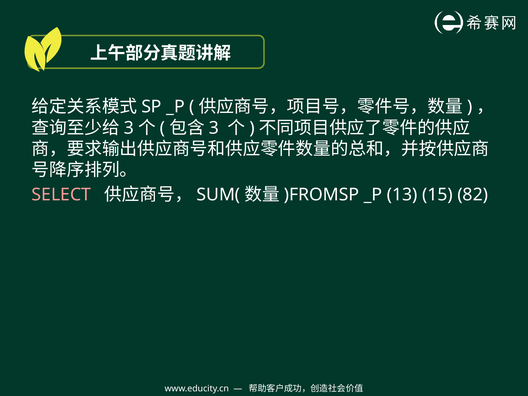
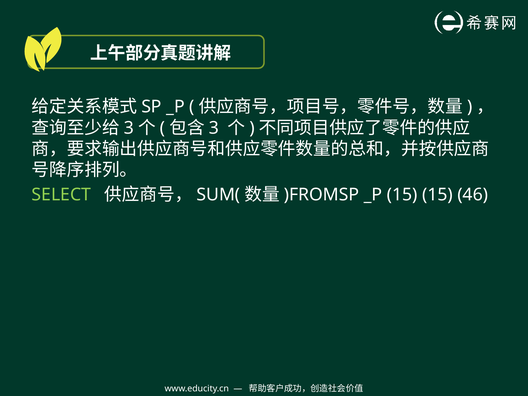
SELECT colour: pink -> light green
_P 13: 13 -> 15
82: 82 -> 46
